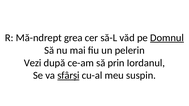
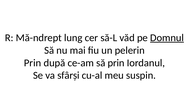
grea: grea -> lung
Vezi at (33, 63): Vezi -> Prin
sfârși underline: present -> none
